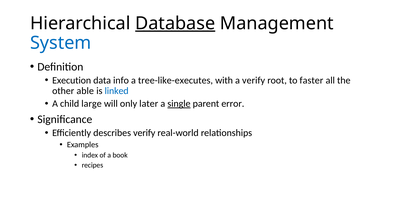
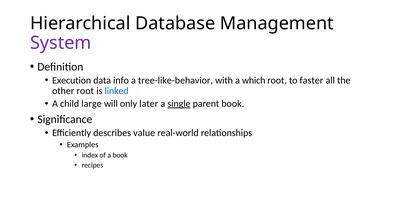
Database underline: present -> none
System colour: blue -> purple
tree-like-executes: tree-like-executes -> tree-like-behavior
a verify: verify -> which
other able: able -> root
parent error: error -> book
describes verify: verify -> value
